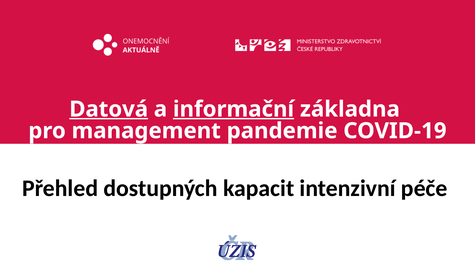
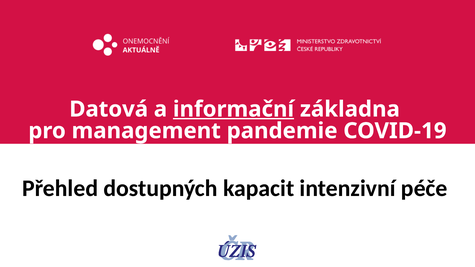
Datová underline: present -> none
